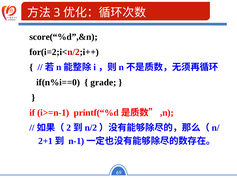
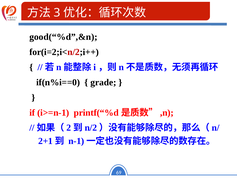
score(“%d”,&n: score(“%d”,&n -> good(“%d”,&n
